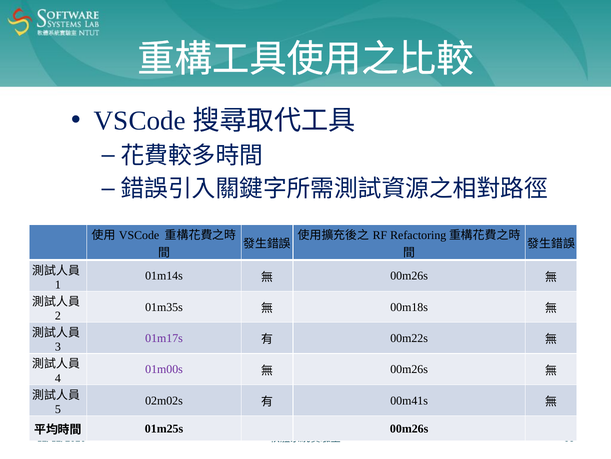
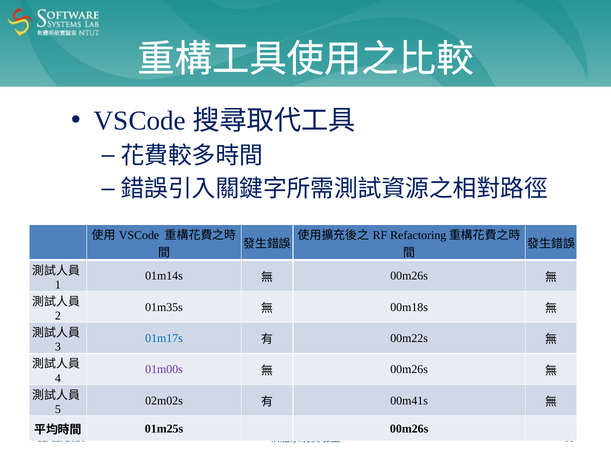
01m17s colour: purple -> blue
